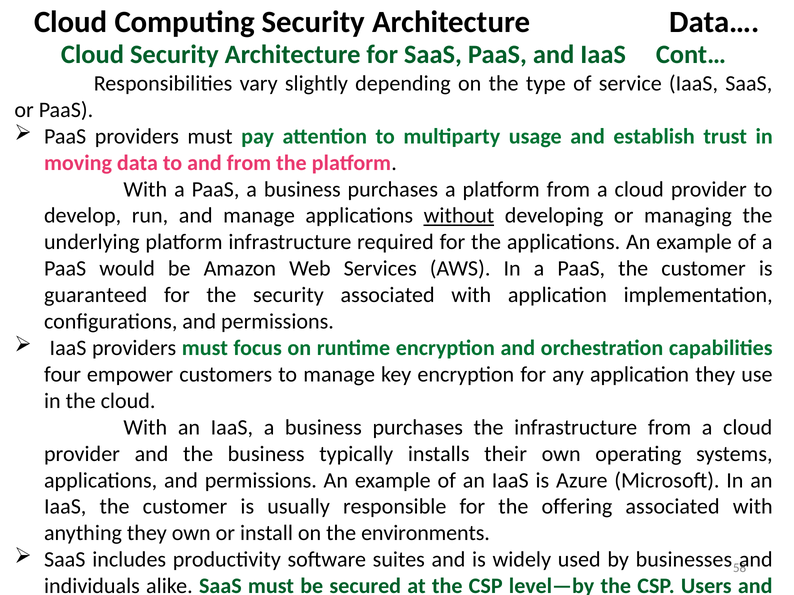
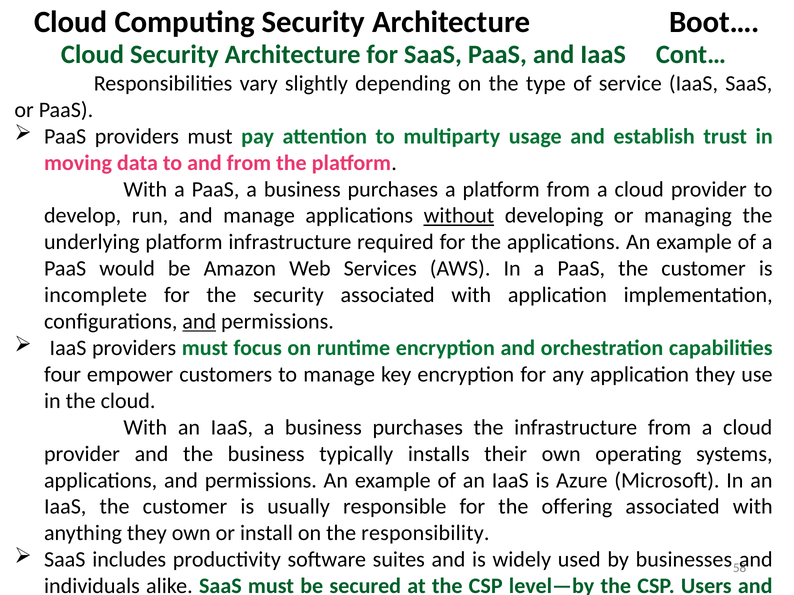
Data…: Data… -> Boot…
guaranteed: guaranteed -> incomplete
and at (199, 322) underline: none -> present
environments: environments -> responsibility
